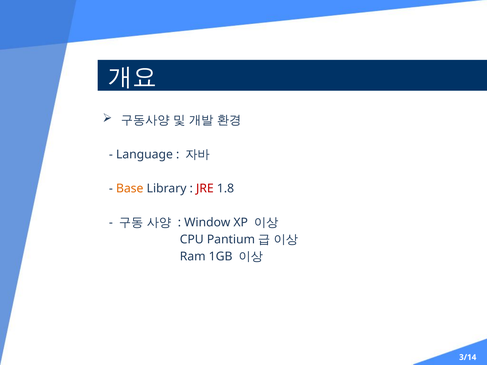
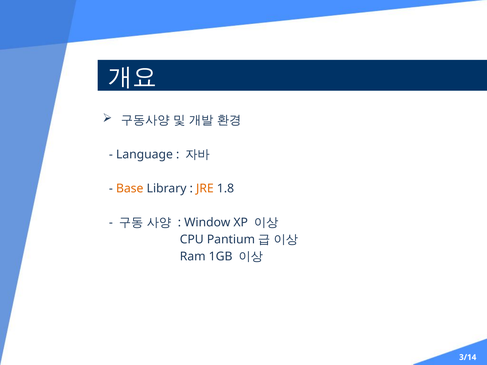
JRE colour: red -> orange
